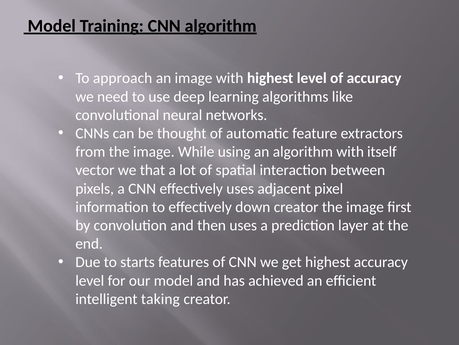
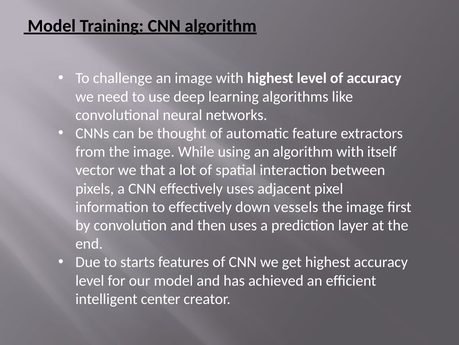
approach: approach -> challenge
down creator: creator -> vessels
taking: taking -> center
